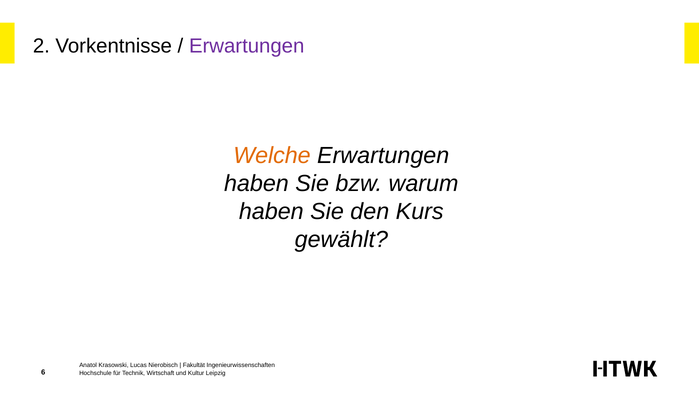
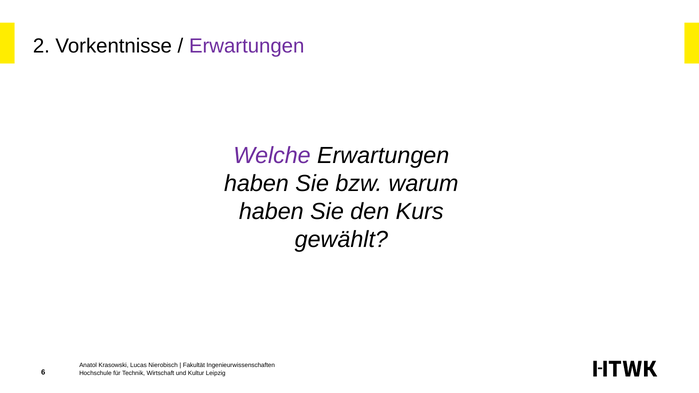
Welche colour: orange -> purple
